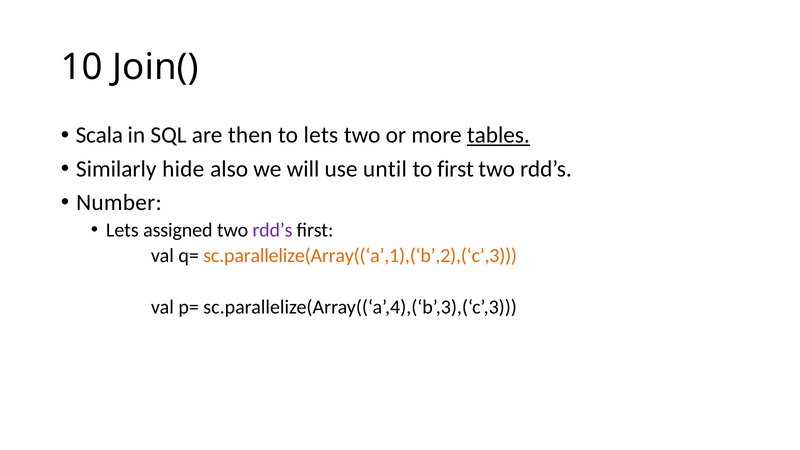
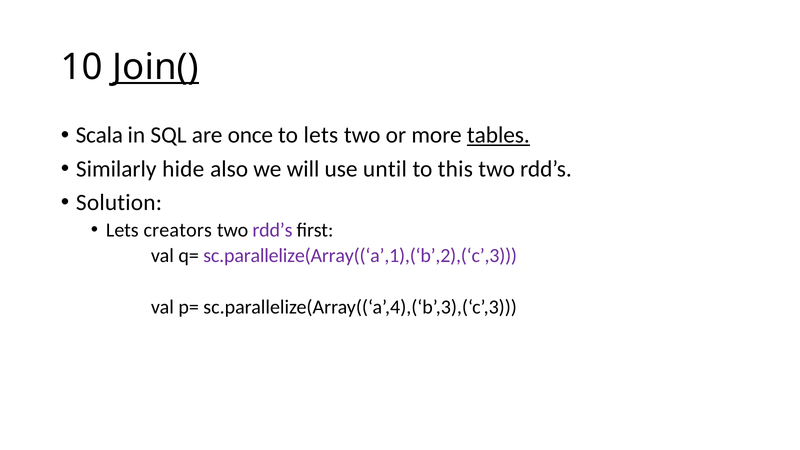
Join( underline: none -> present
then: then -> once
to first: first -> this
Number: Number -> Solution
assigned: assigned -> creators
sc.parallelize(Array((‘a’,1),(‘b’,2),(‘c’,3 colour: orange -> purple
